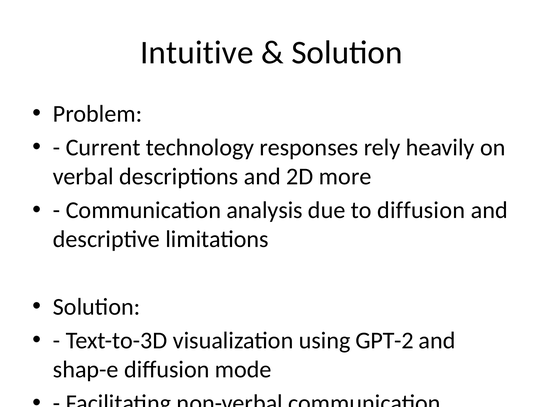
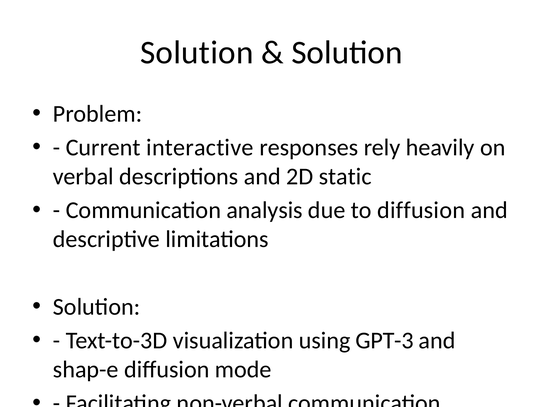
Intuitive at (197, 53): Intuitive -> Solution
Current technology: technology -> interactive
more: more -> static
GPT-2: GPT-2 -> GPT-3
